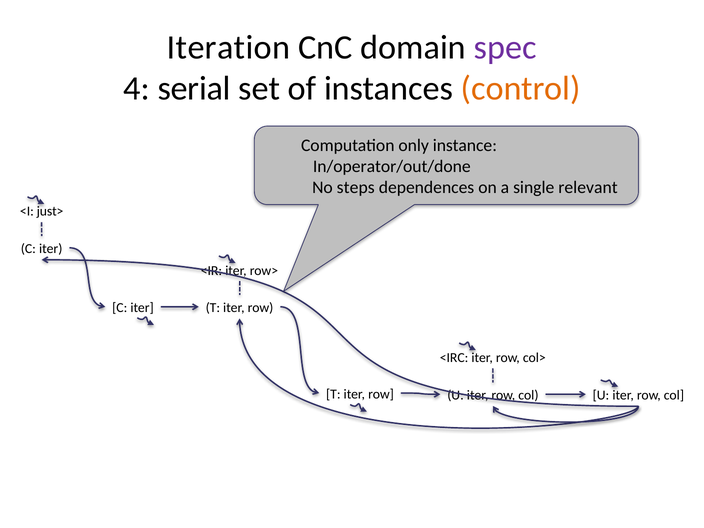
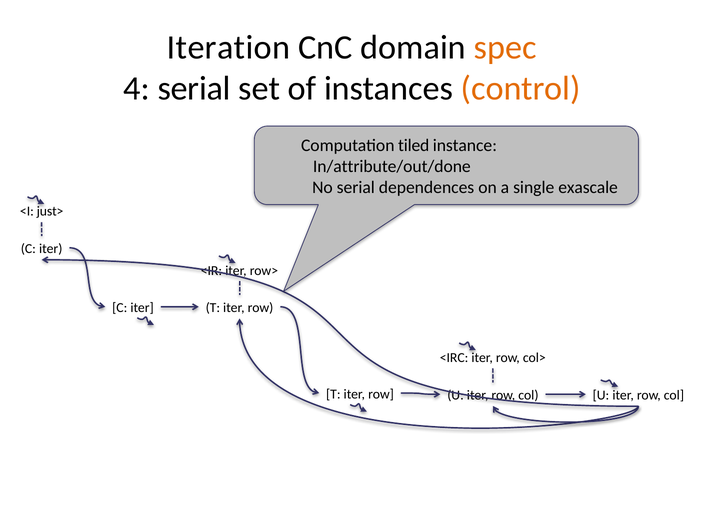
spec colour: purple -> orange
only: only -> tiled
In/operator/out/done: In/operator/out/done -> In/attribute/out/done
No steps: steps -> serial
relevant: relevant -> exascale
